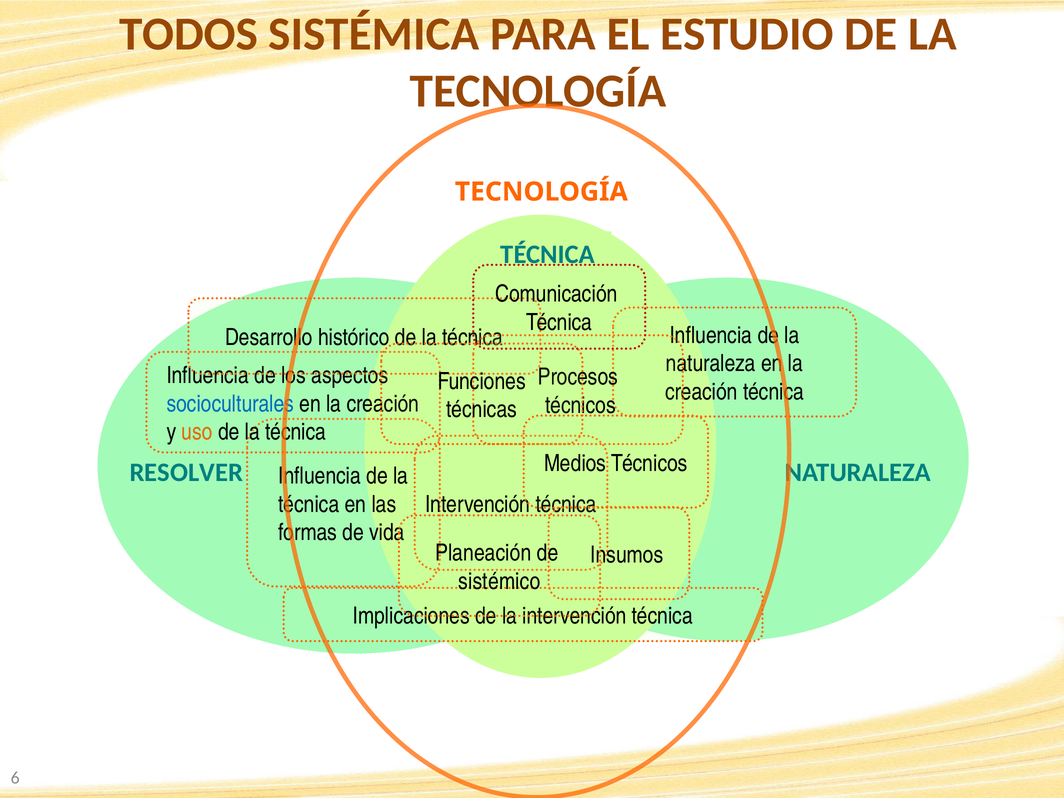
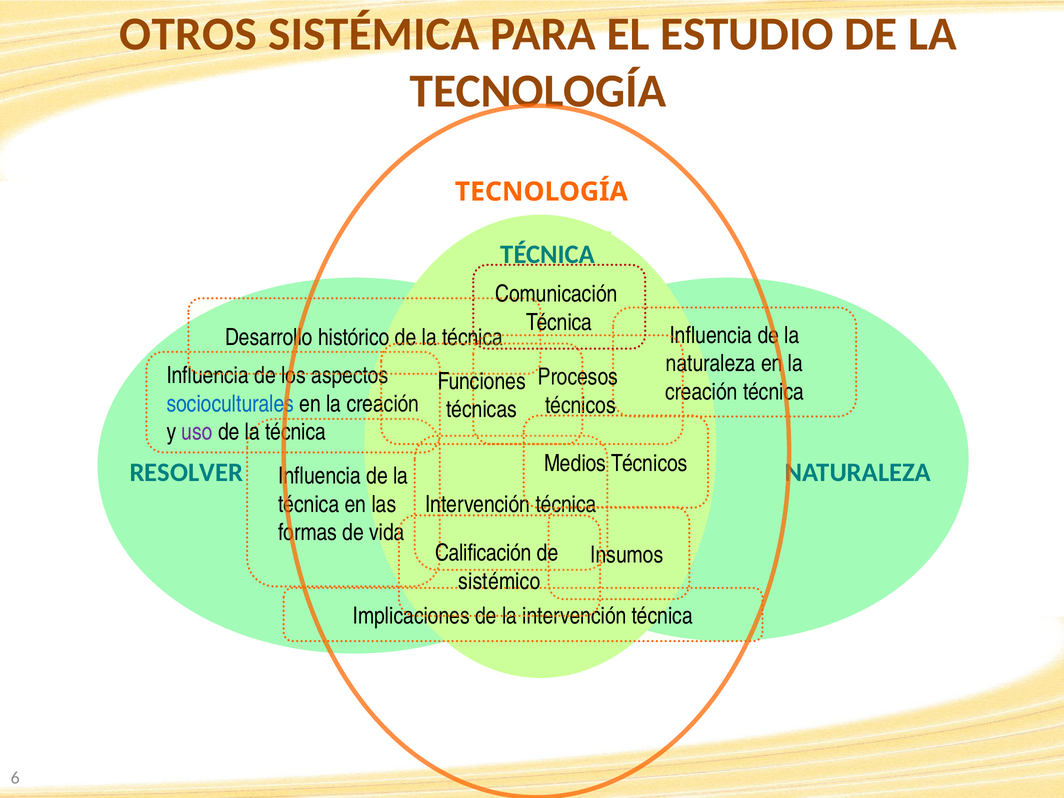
TODOS: TODOS -> OTROS
uso colour: orange -> purple
Planeación: Planeación -> Calificación
